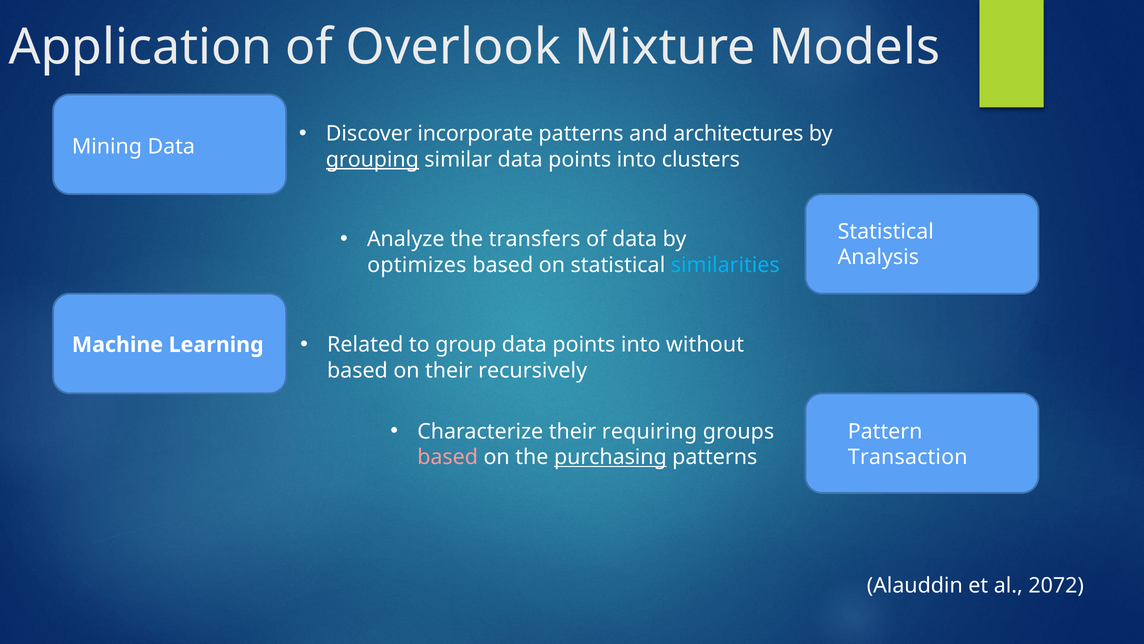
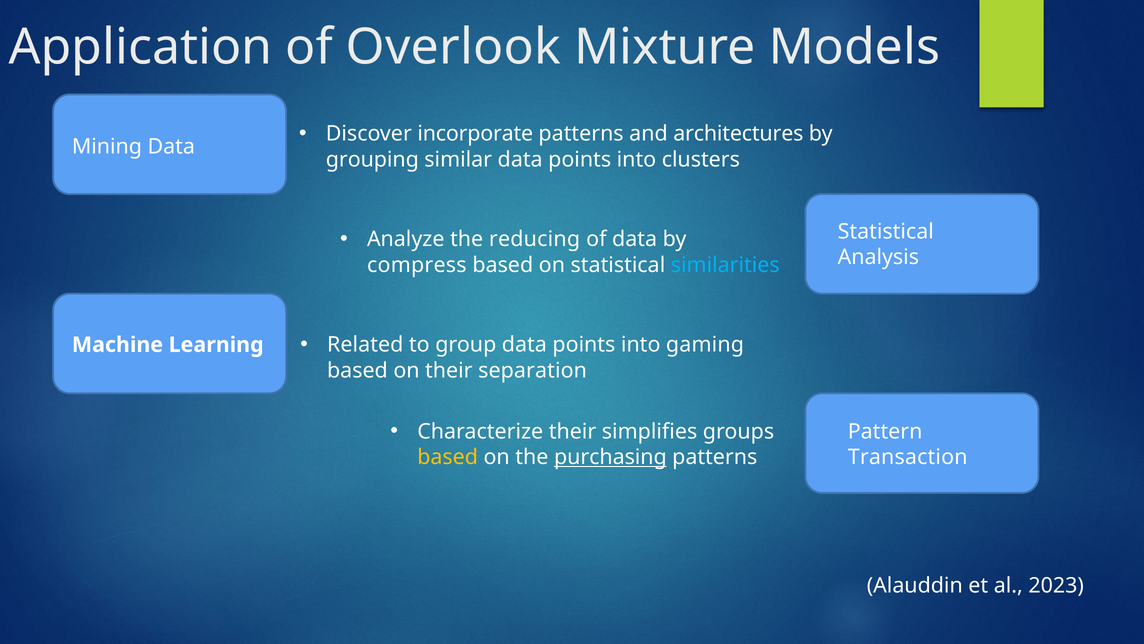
grouping underline: present -> none
transfers: transfers -> reducing
optimizes: optimizes -> compress
without: without -> gaming
recursively: recursively -> separation
requiring: requiring -> simplifies
based at (448, 457) colour: pink -> yellow
2072: 2072 -> 2023
